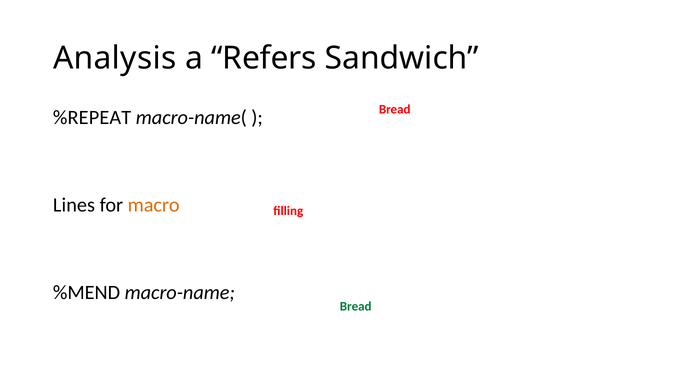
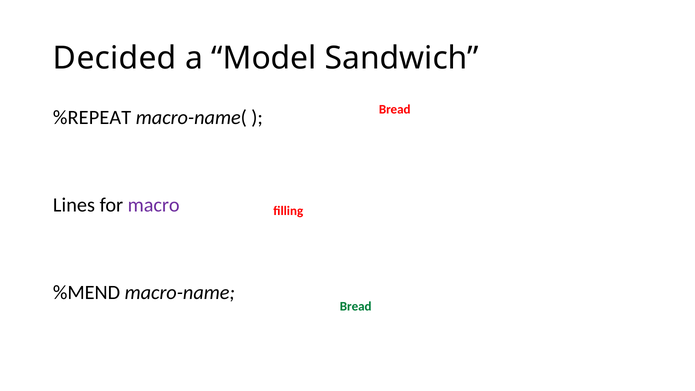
Analysis: Analysis -> Decided
Refers: Refers -> Model
macro colour: orange -> purple
